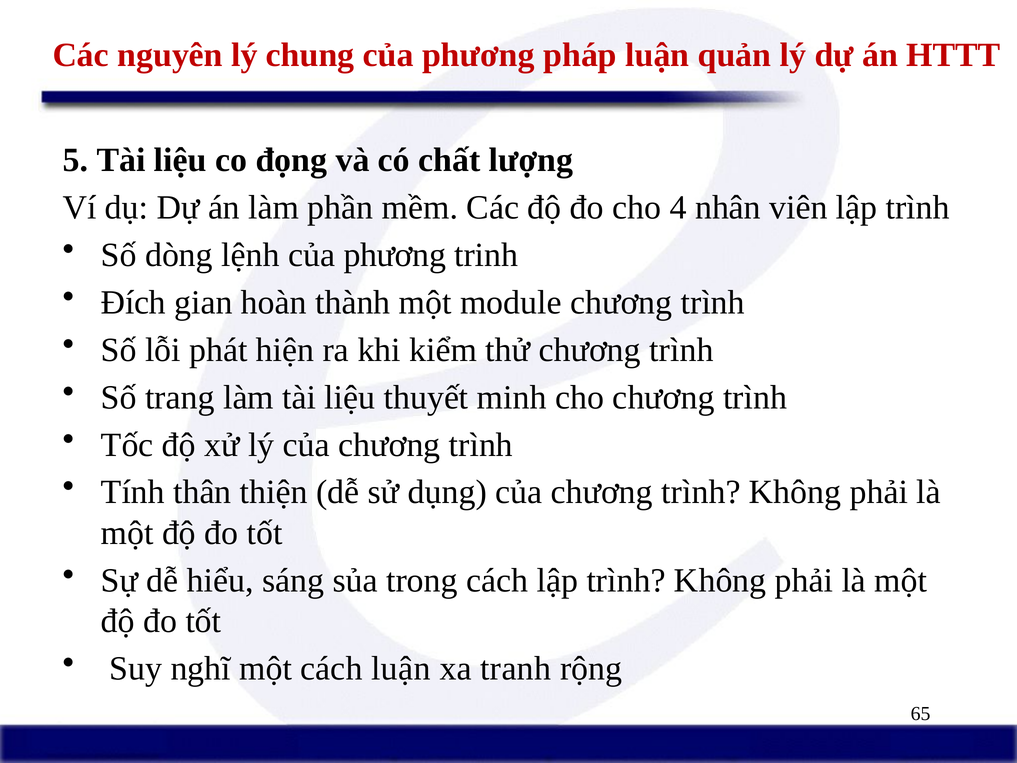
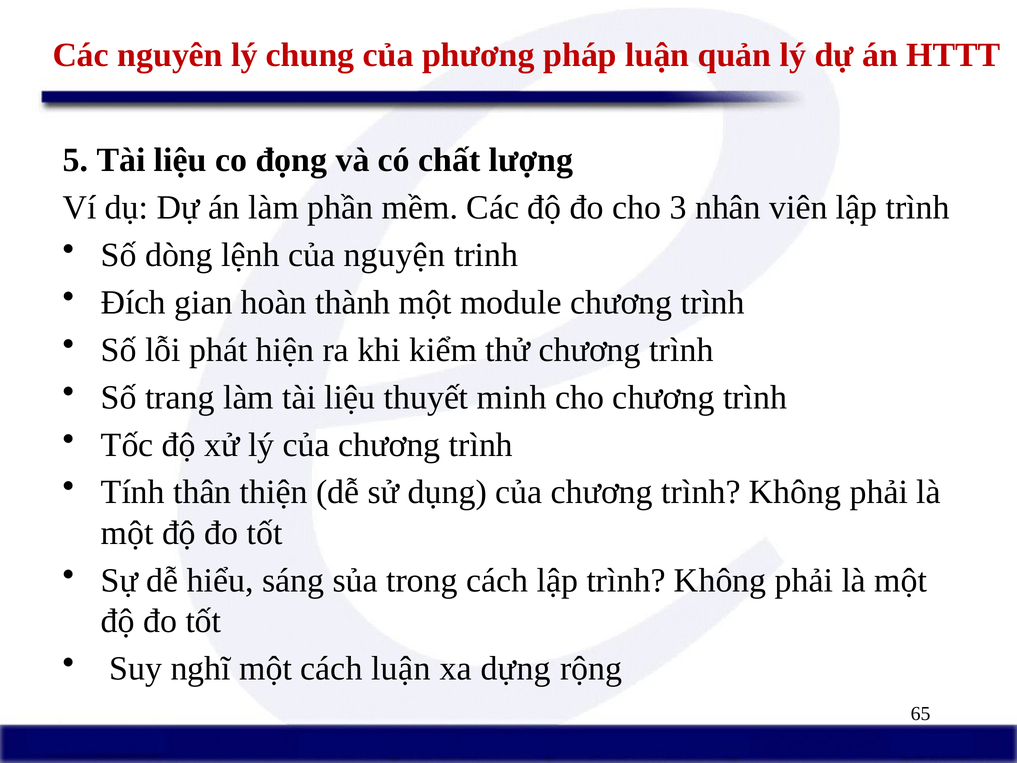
4: 4 -> 3
lệnh của phương: phương -> nguyện
tranh: tranh -> dựng
